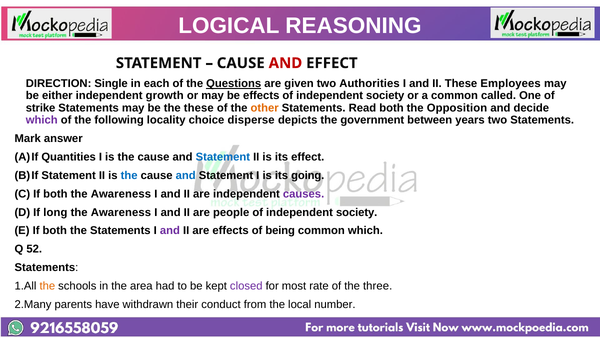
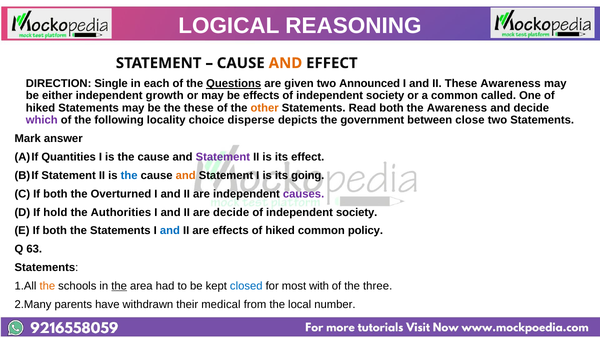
AND at (285, 63) colour: red -> orange
Authorities: Authorities -> Announced
These Employees: Employees -> Awareness
strike at (41, 108): strike -> hiked
the Opposition: Opposition -> Awareness
years: years -> close
Statement at (223, 157) colour: blue -> purple
and at (186, 175) colour: blue -> orange
both the Awareness: Awareness -> Overturned
long: long -> hold
Awareness at (121, 212): Awareness -> Authorities
are people: people -> decide
and at (170, 230) colour: purple -> blue
effects of being: being -> hiked
common which: which -> policy
52: 52 -> 63
the at (119, 286) underline: none -> present
closed colour: purple -> blue
rate: rate -> with
conduct: conduct -> medical
